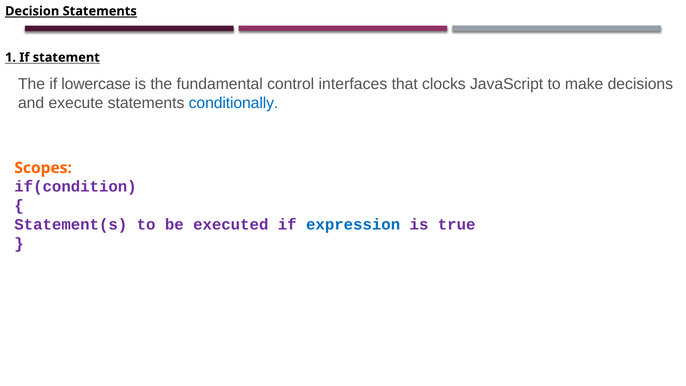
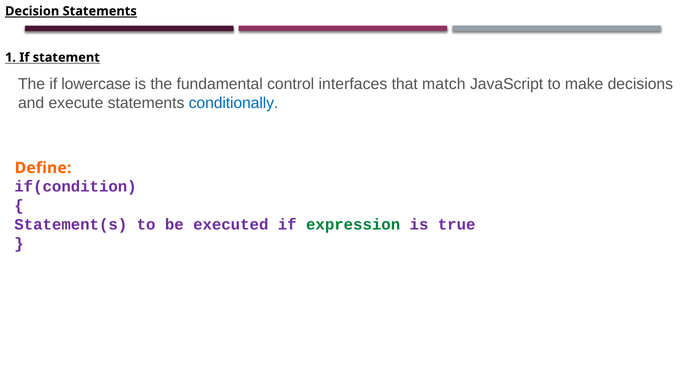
clocks: clocks -> match
Scopes: Scopes -> Define
expression colour: blue -> green
